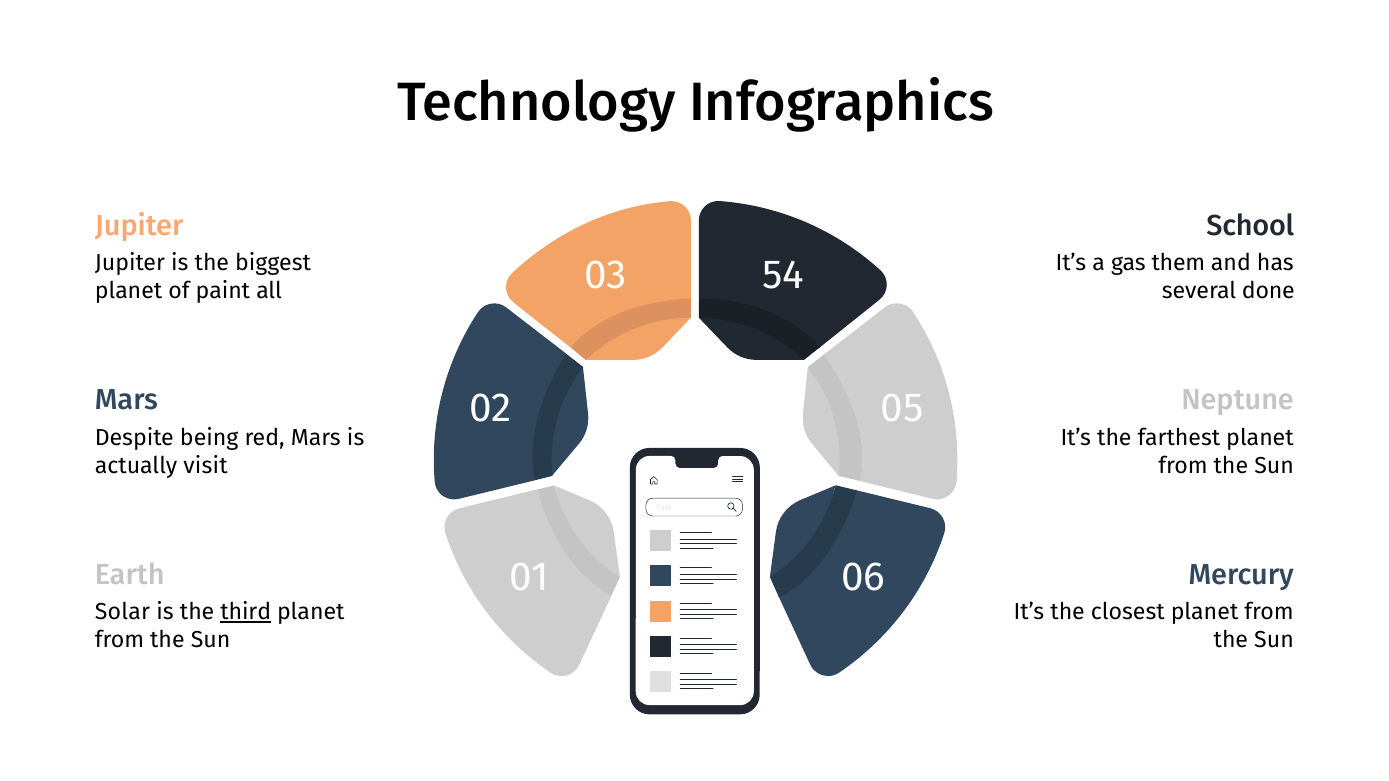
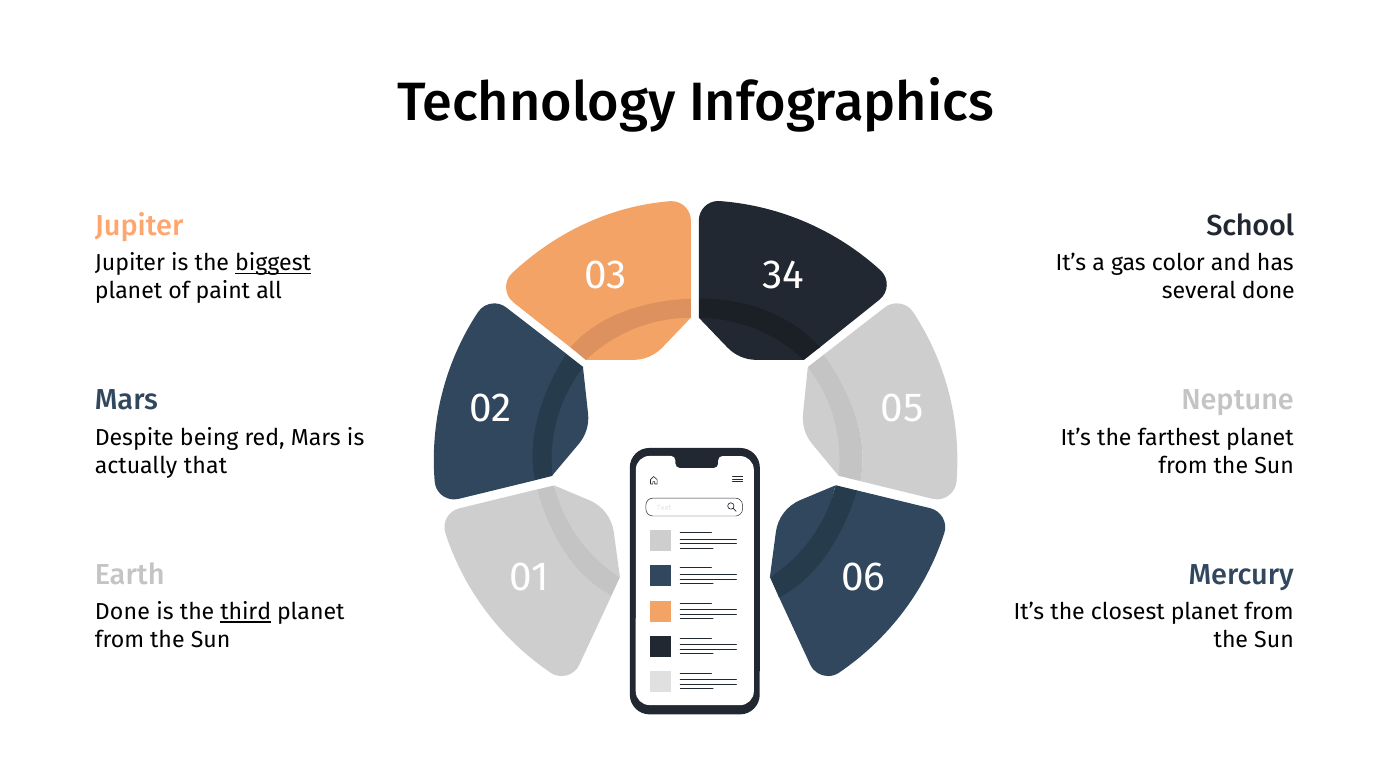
biggest underline: none -> present
them: them -> color
54: 54 -> 34
visit: visit -> that
Solar at (122, 612): Solar -> Done
